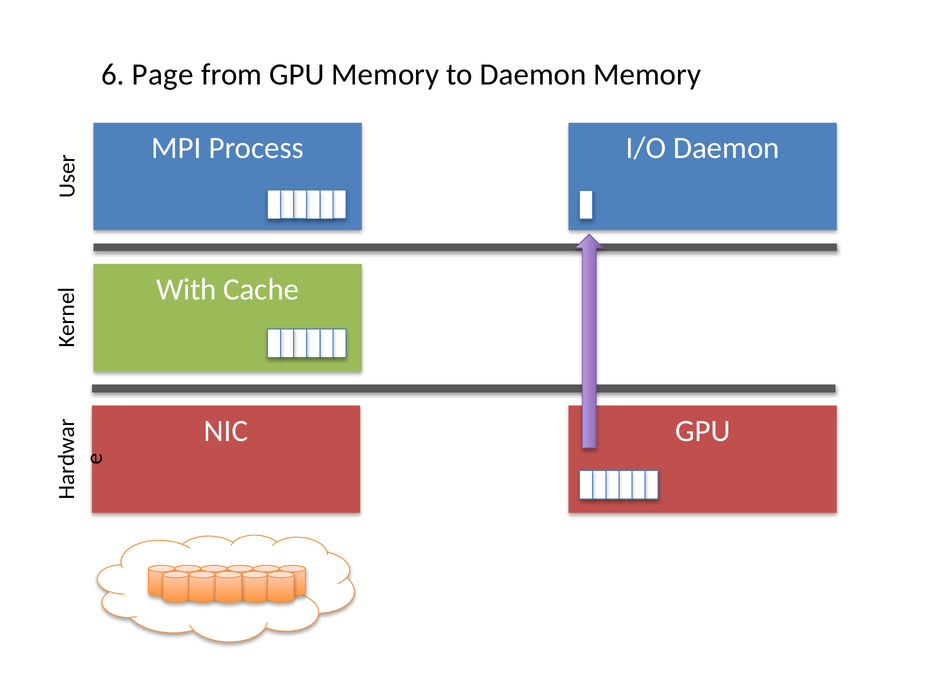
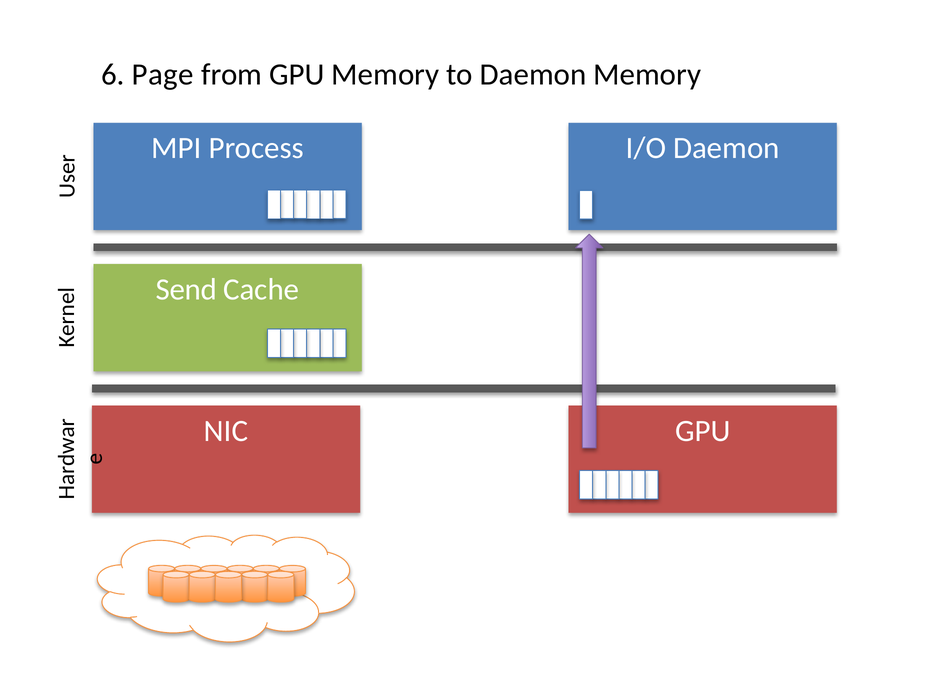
With: With -> Send
